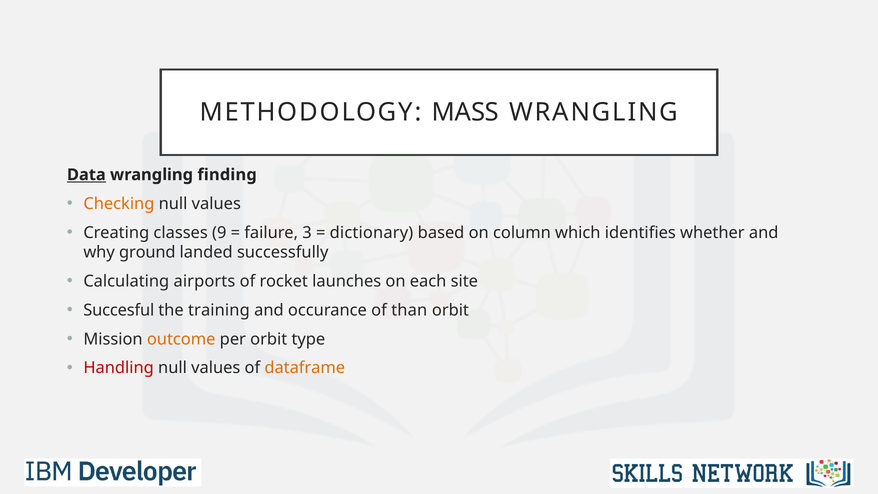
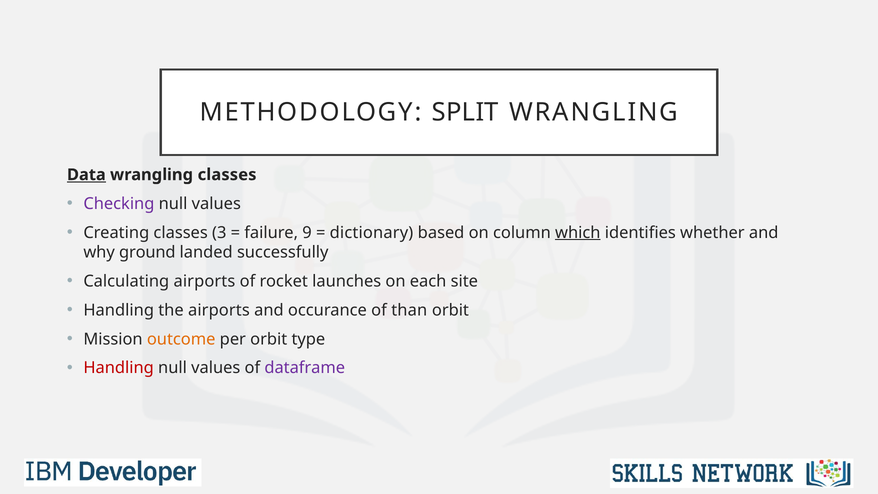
MASS: MASS -> SPLIT
wrangling finding: finding -> classes
Checking colour: orange -> purple
9: 9 -> 3
3: 3 -> 9
which underline: none -> present
Succesful at (119, 310): Succesful -> Handling
the training: training -> airports
dataframe colour: orange -> purple
